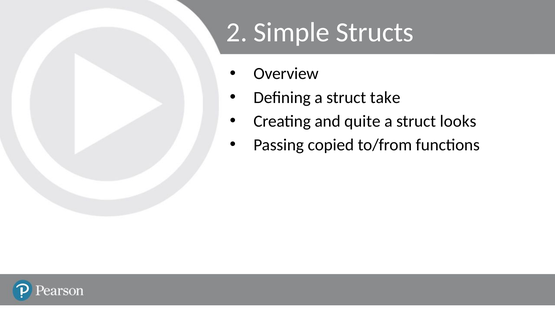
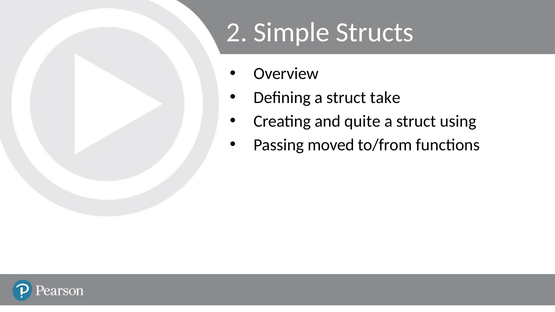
looks: looks -> using
copied: copied -> moved
